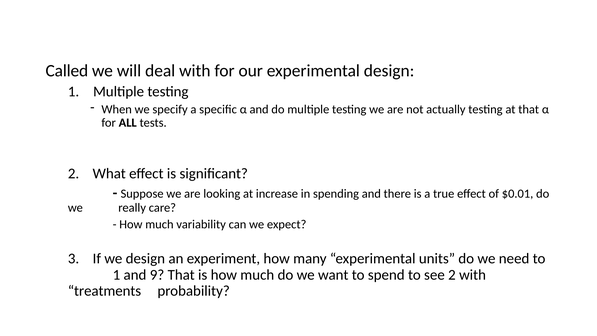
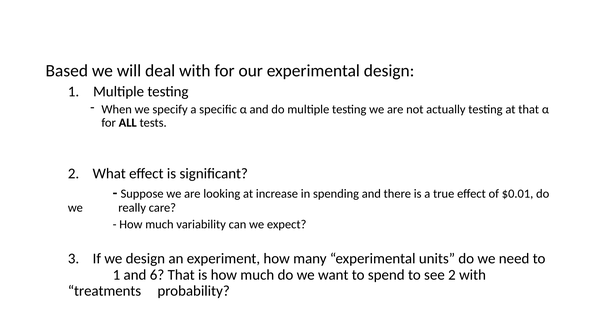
Called: Called -> Based
9: 9 -> 6
